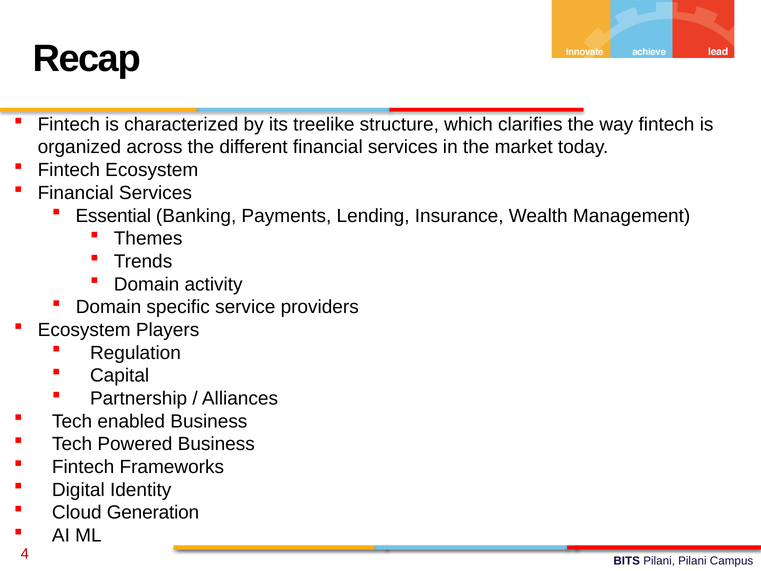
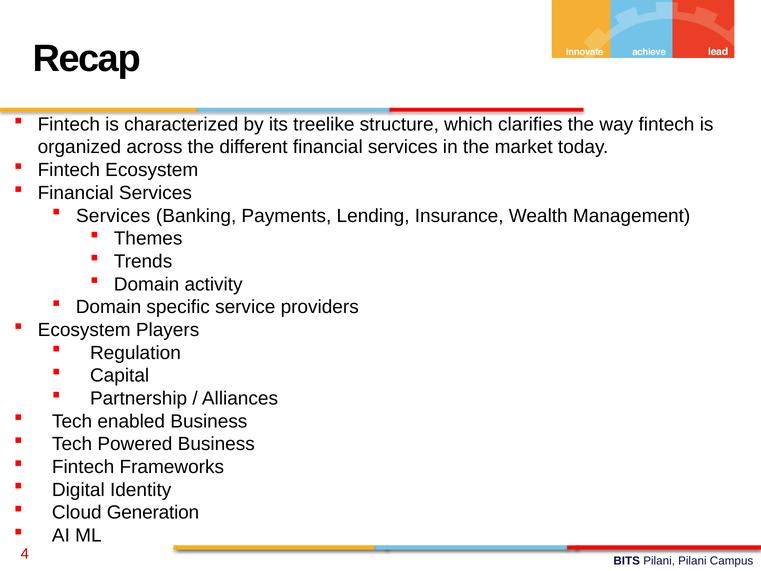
Essential at (113, 216): Essential -> Services
